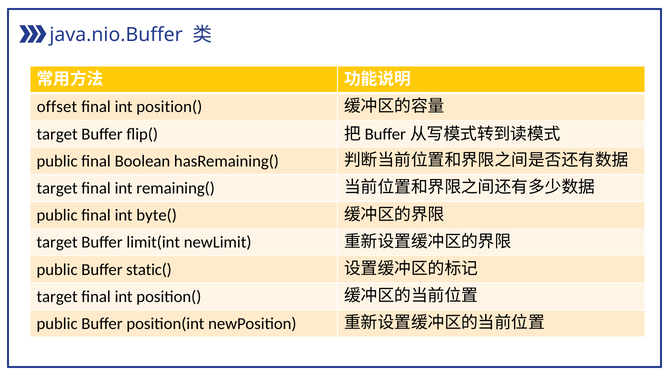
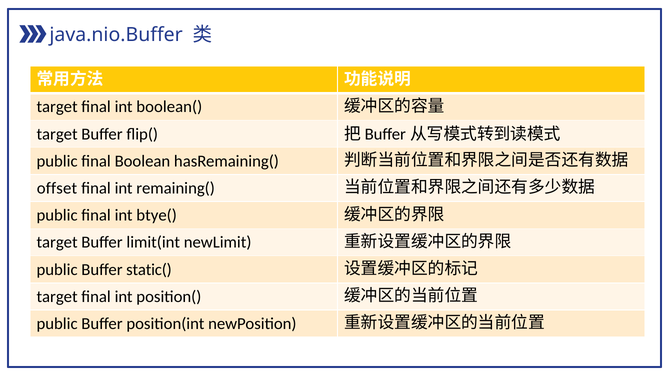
offset at (57, 107): offset -> target
position( at (169, 107): position( -> boolean(
target at (57, 188): target -> offset
byte(: byte( -> btye(
